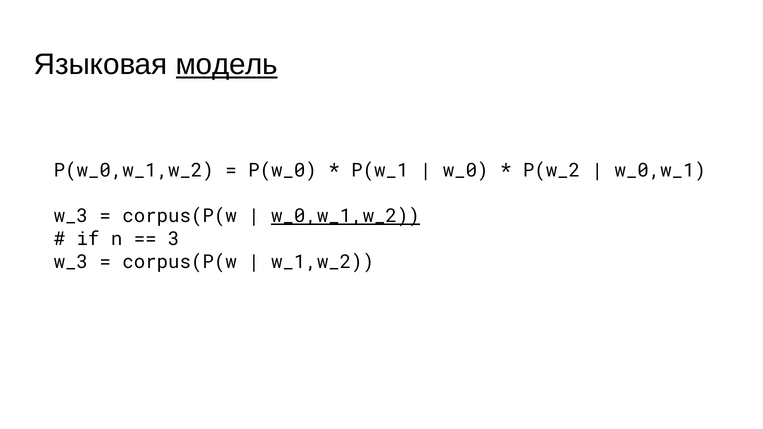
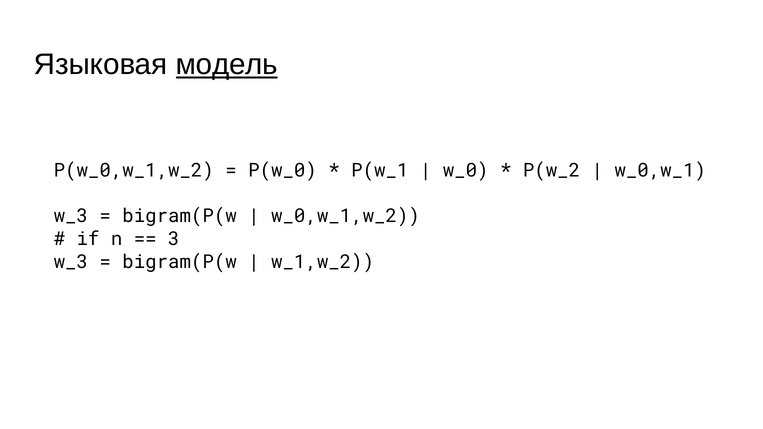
corpus(P(w at (180, 216): corpus(P(w -> bigram(P(w
w_0,w_1,w_2 underline: present -> none
corpus(P(w at (180, 262): corpus(P(w -> bigram(P(w
